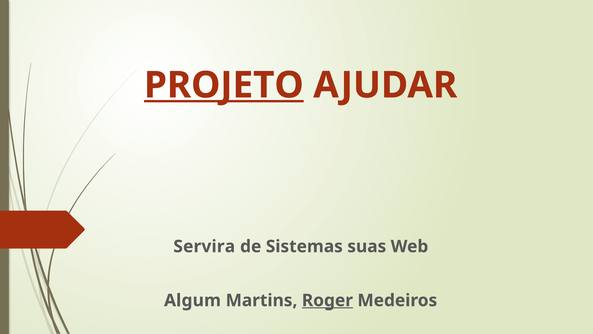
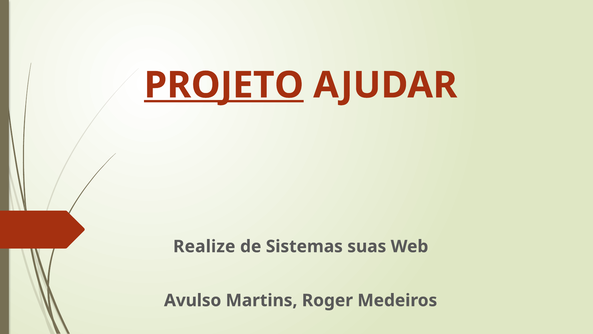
Servira: Servira -> Realize
Algum: Algum -> Avulso
Roger underline: present -> none
